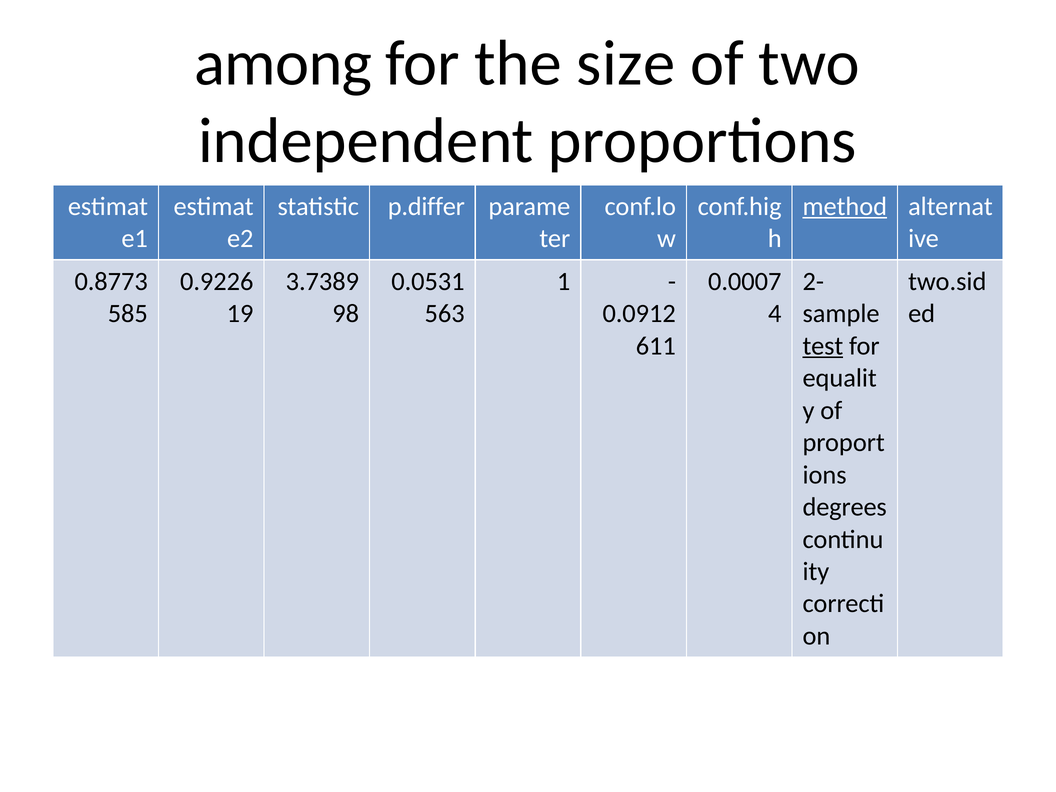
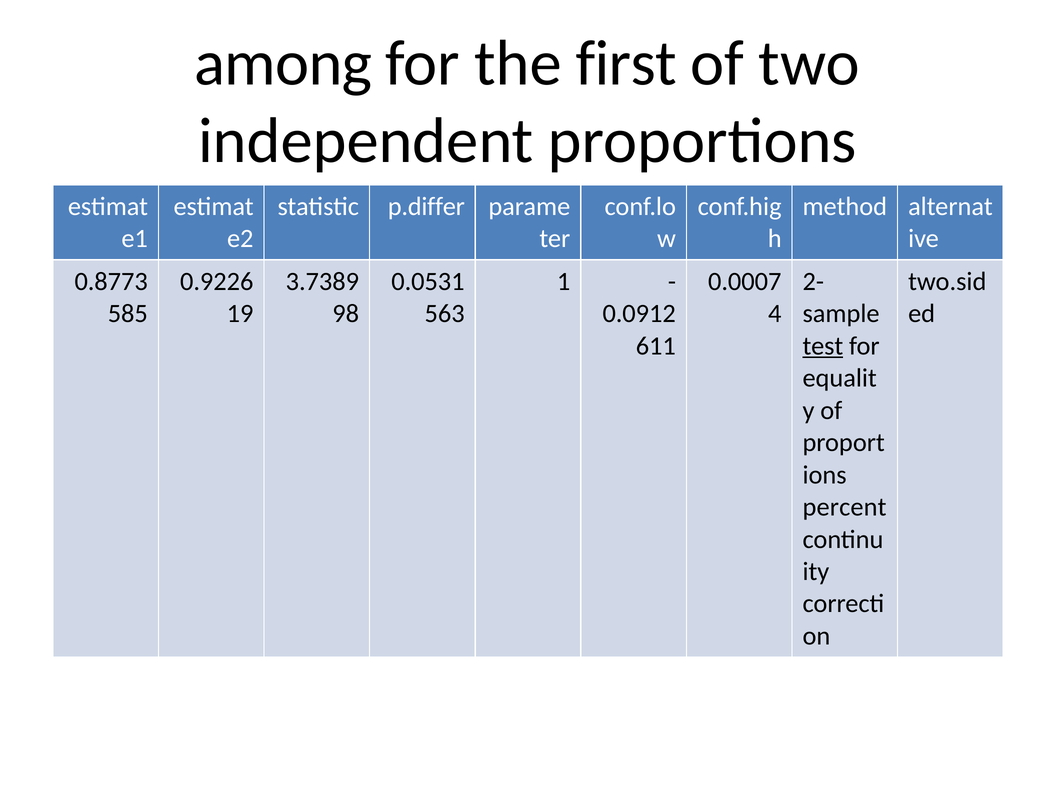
size: size -> first
method underline: present -> none
degrees: degrees -> percent
